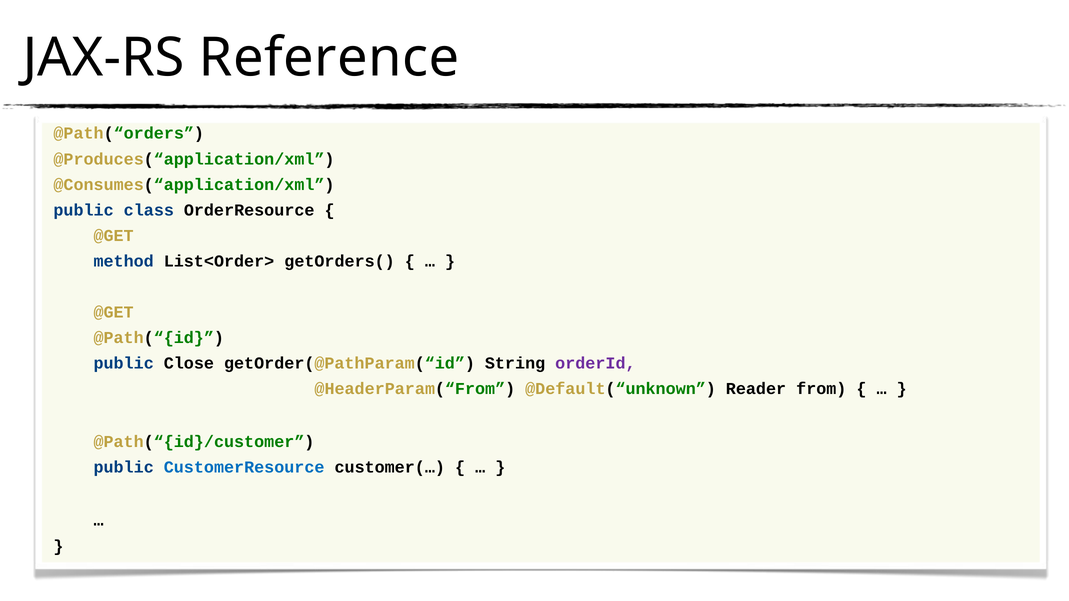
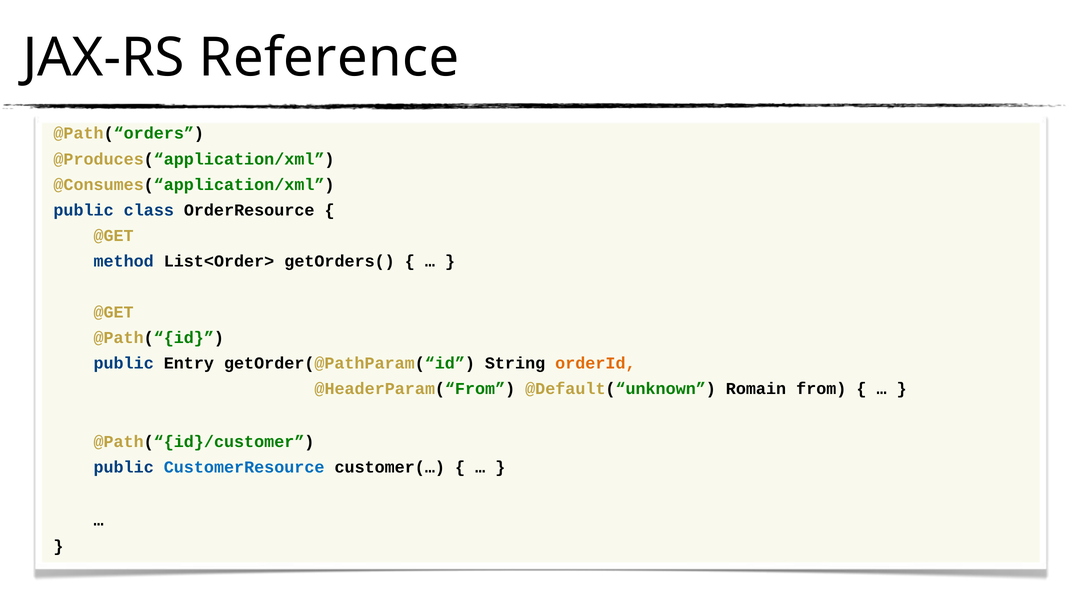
Close: Close -> Entry
orderId colour: purple -> orange
Reader: Reader -> Romain
